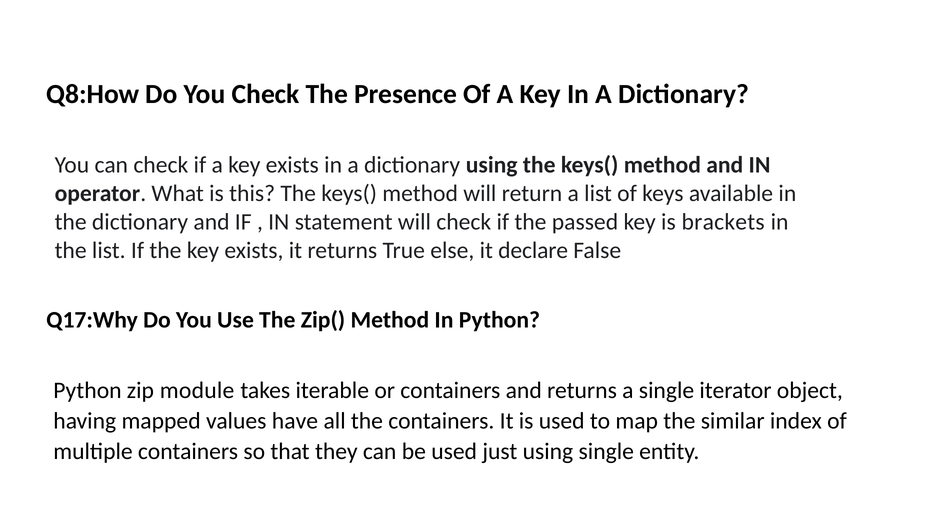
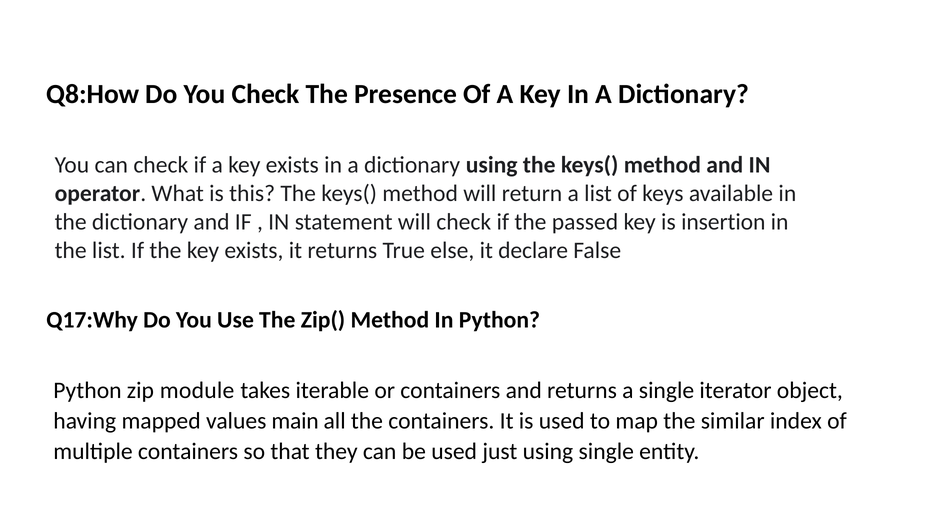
brackets: brackets -> insertion
have: have -> main
